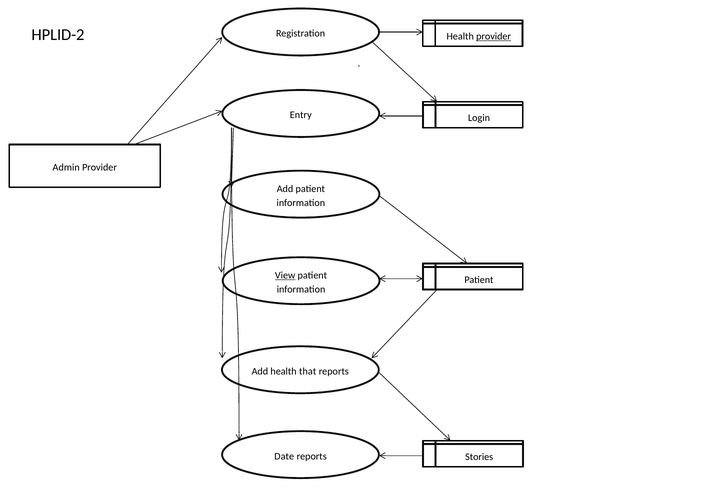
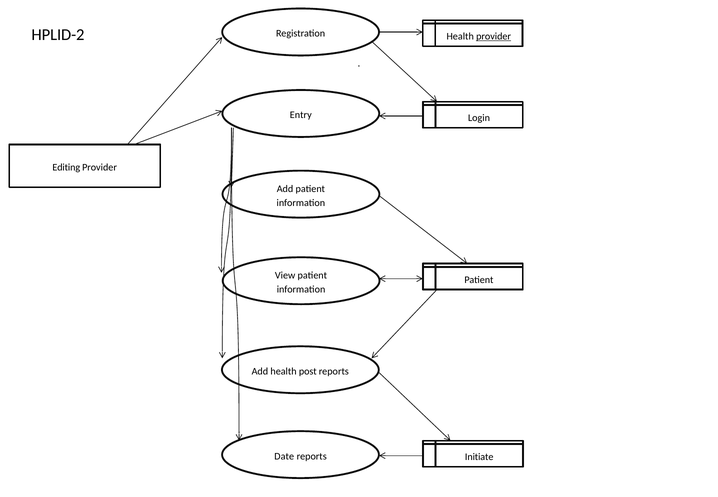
Admin: Admin -> Editing
View underline: present -> none
that: that -> post
Stories: Stories -> Initiate
